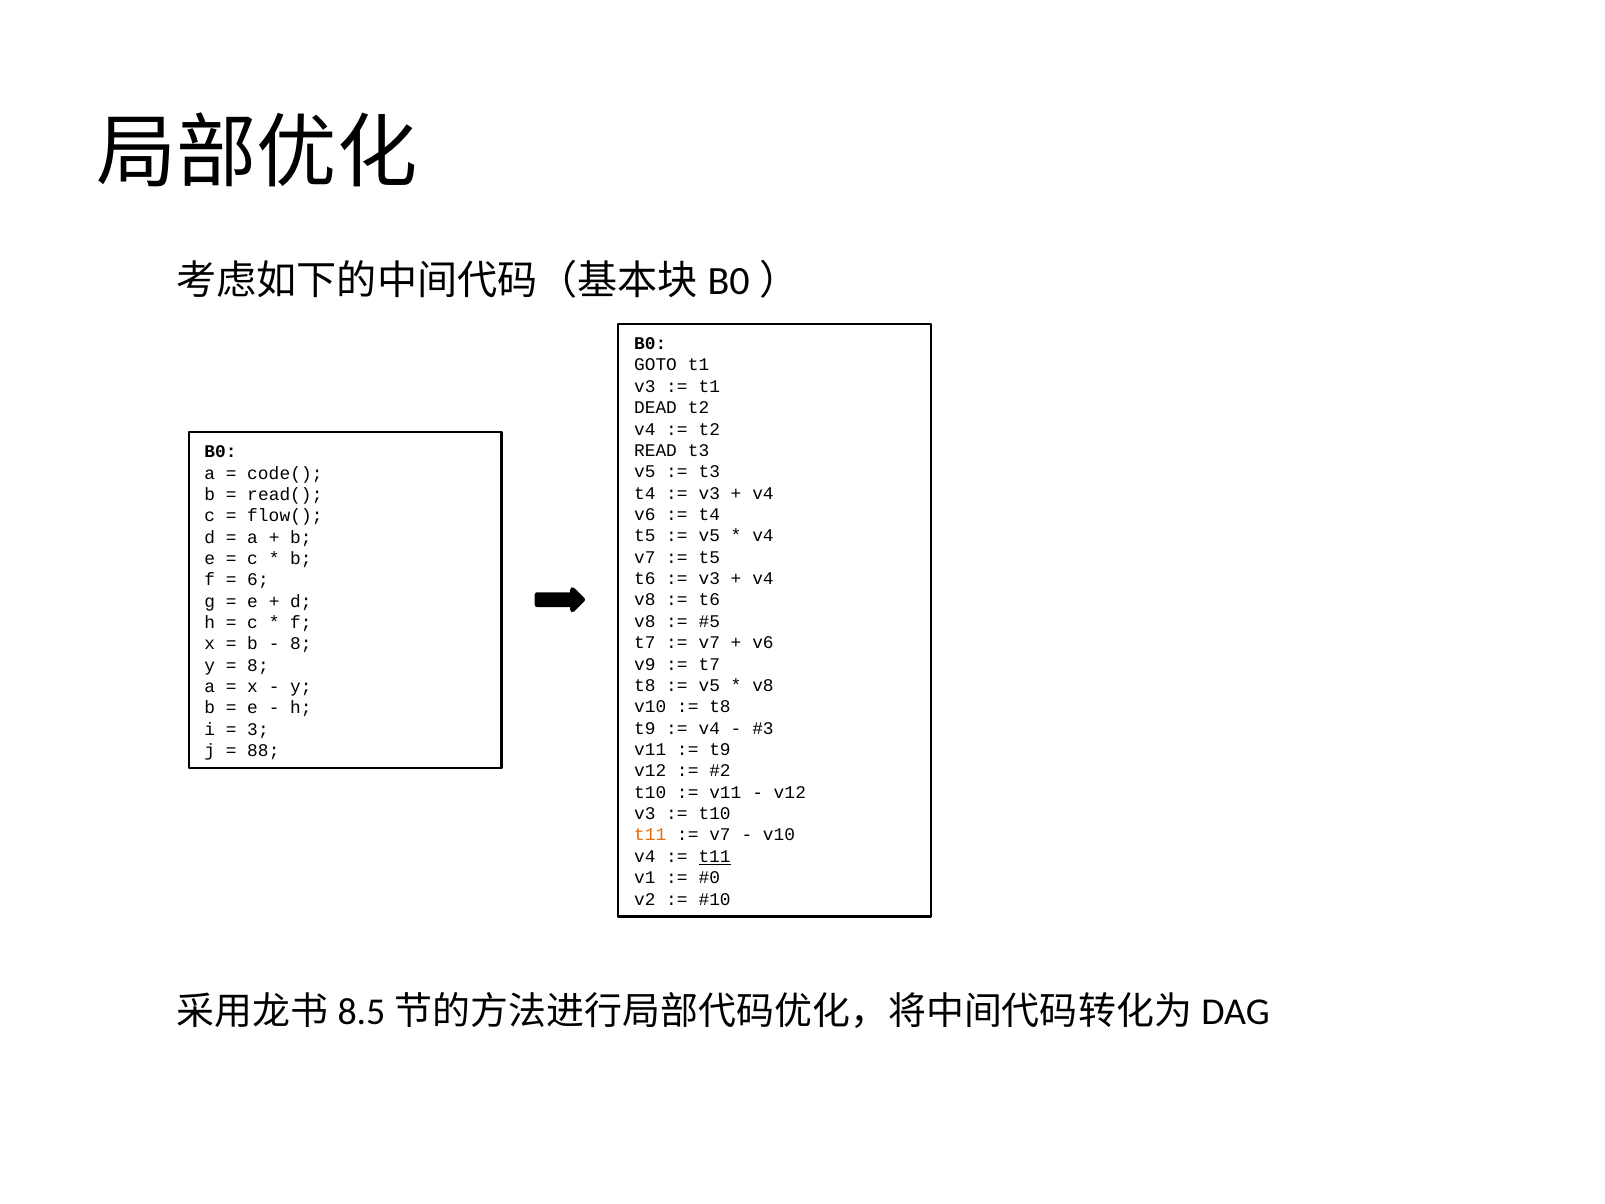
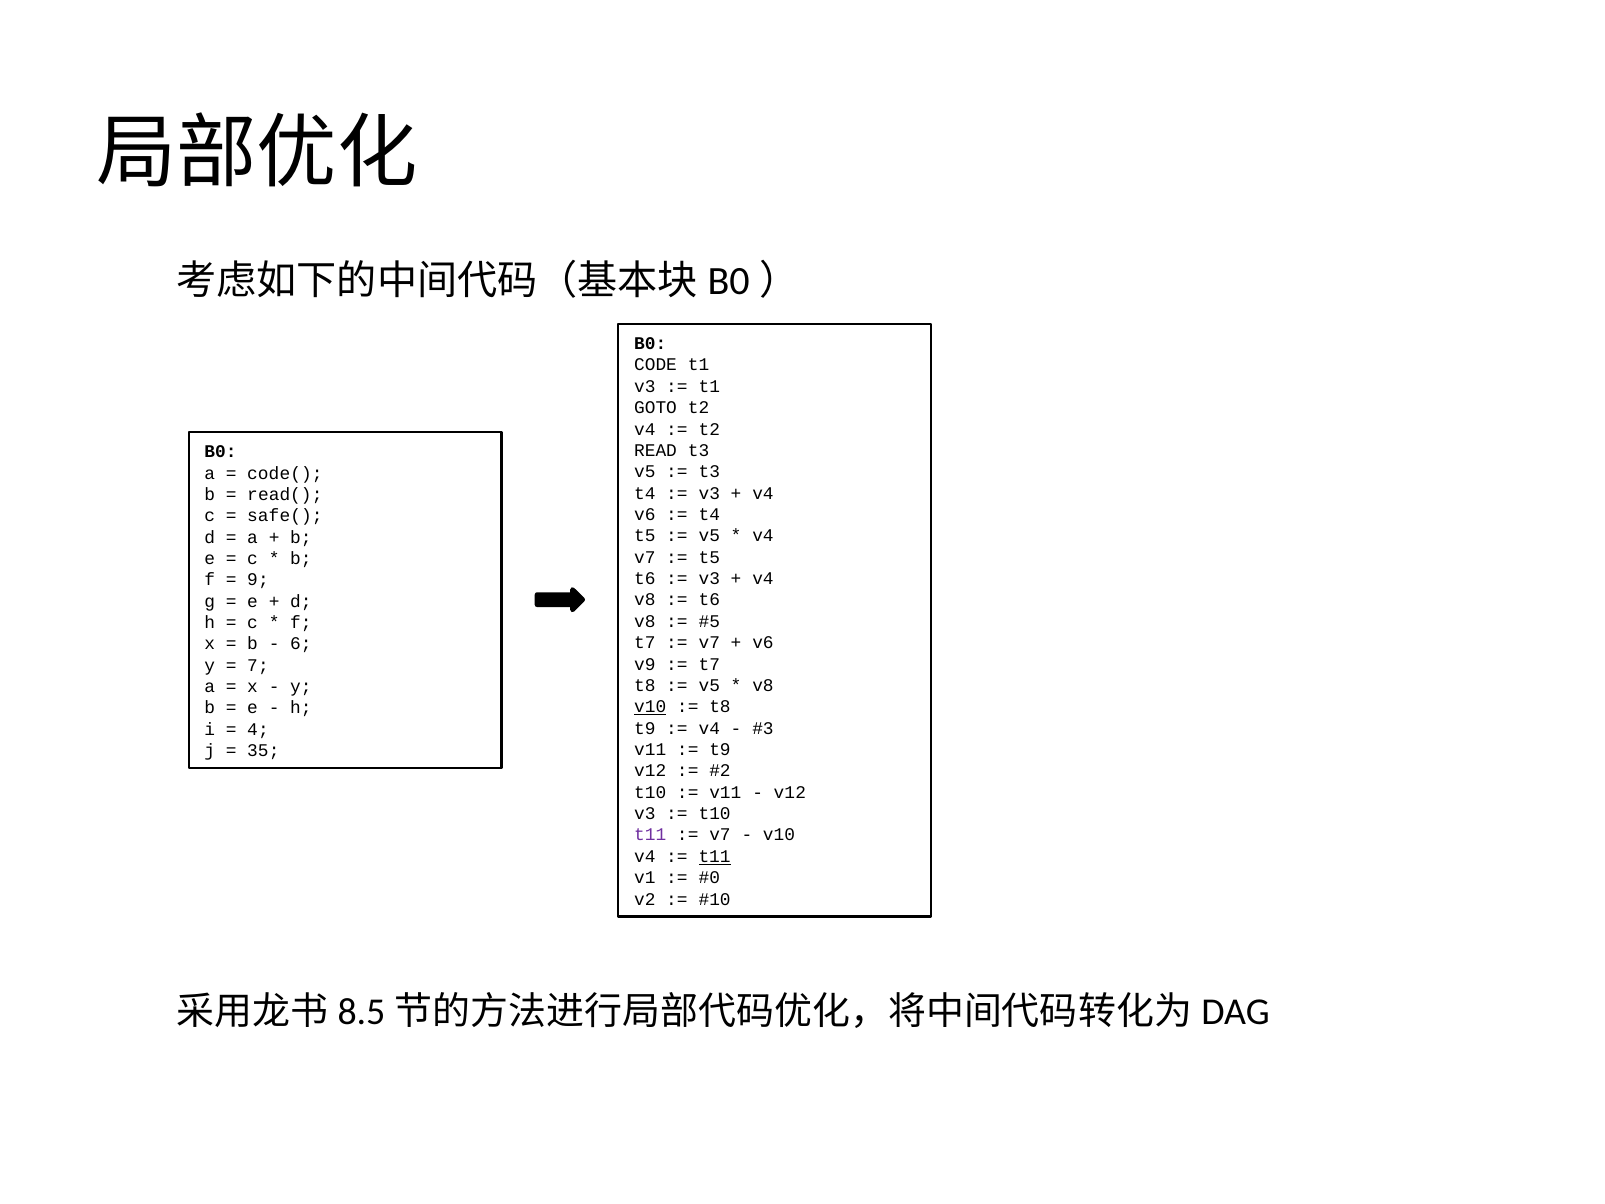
GOTO: GOTO -> CODE
DEAD: DEAD -> GOTO
flow(: flow( -> safe(
6: 6 -> 9
8 at (301, 644): 8 -> 6
8 at (258, 665): 8 -> 7
v10 at (650, 707) underline: none -> present
3: 3 -> 4
88: 88 -> 35
t11 at (650, 835) colour: orange -> purple
